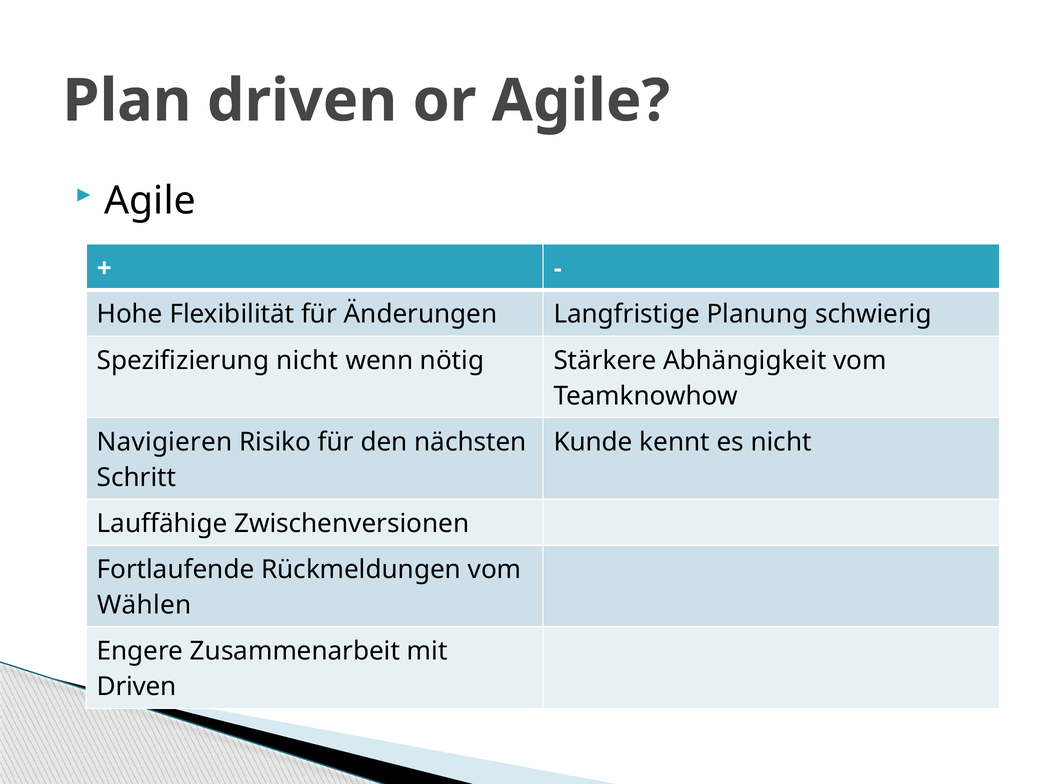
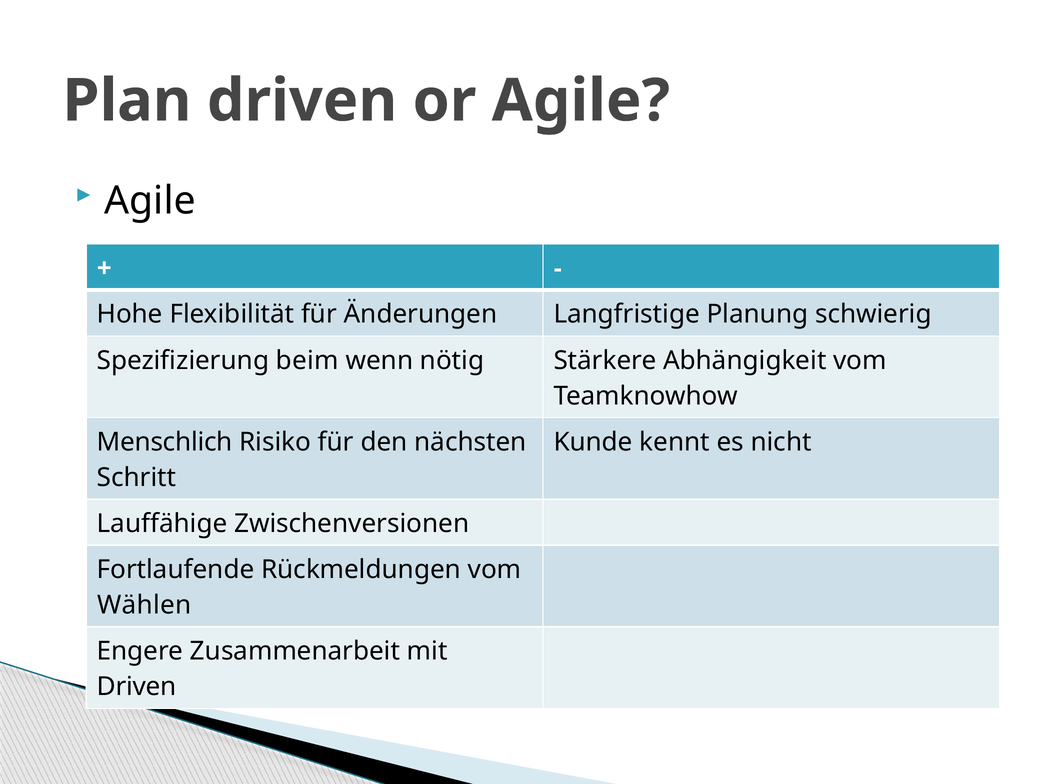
Spezifizierung nicht: nicht -> beim
Navigieren: Navigieren -> Menschlich
